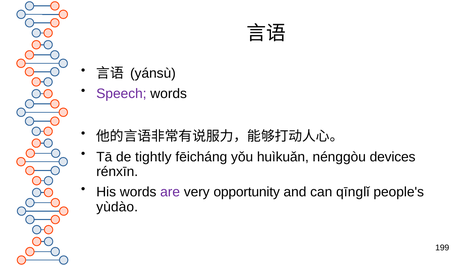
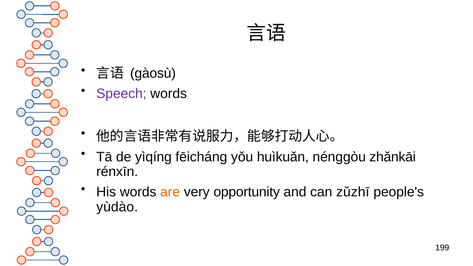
yánsù: yánsù -> gàosù
tightly: tightly -> yìqíng
devices: devices -> zhǎnkāi
are colour: purple -> orange
qīnglǐ: qīnglǐ -> zǔzhī
